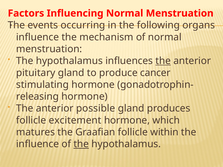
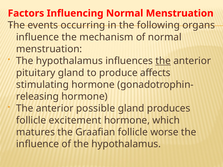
cancer: cancer -> affects
within: within -> worse
the at (81, 144) underline: present -> none
